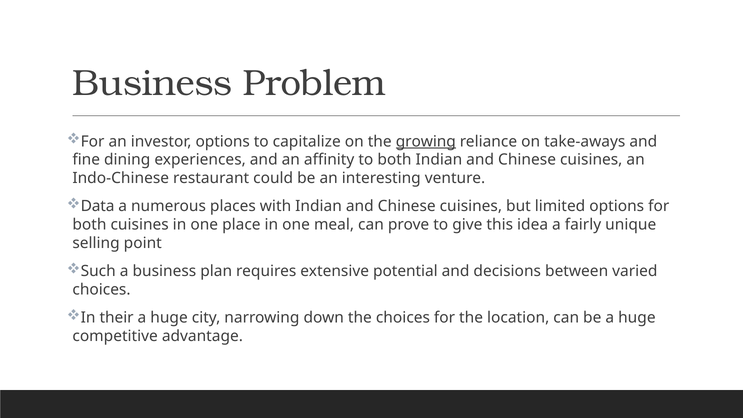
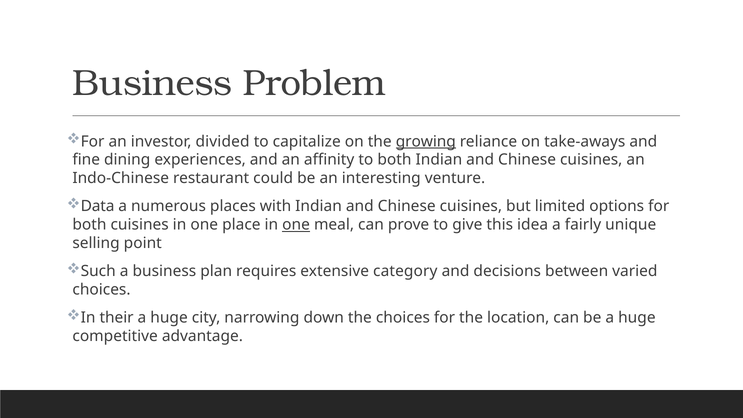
investor options: options -> divided
one at (296, 225) underline: none -> present
potential: potential -> category
